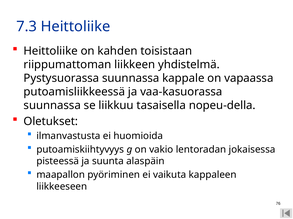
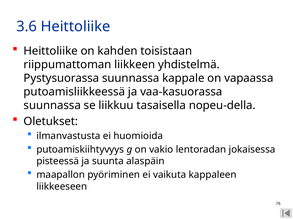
7.3: 7.3 -> 3.6
